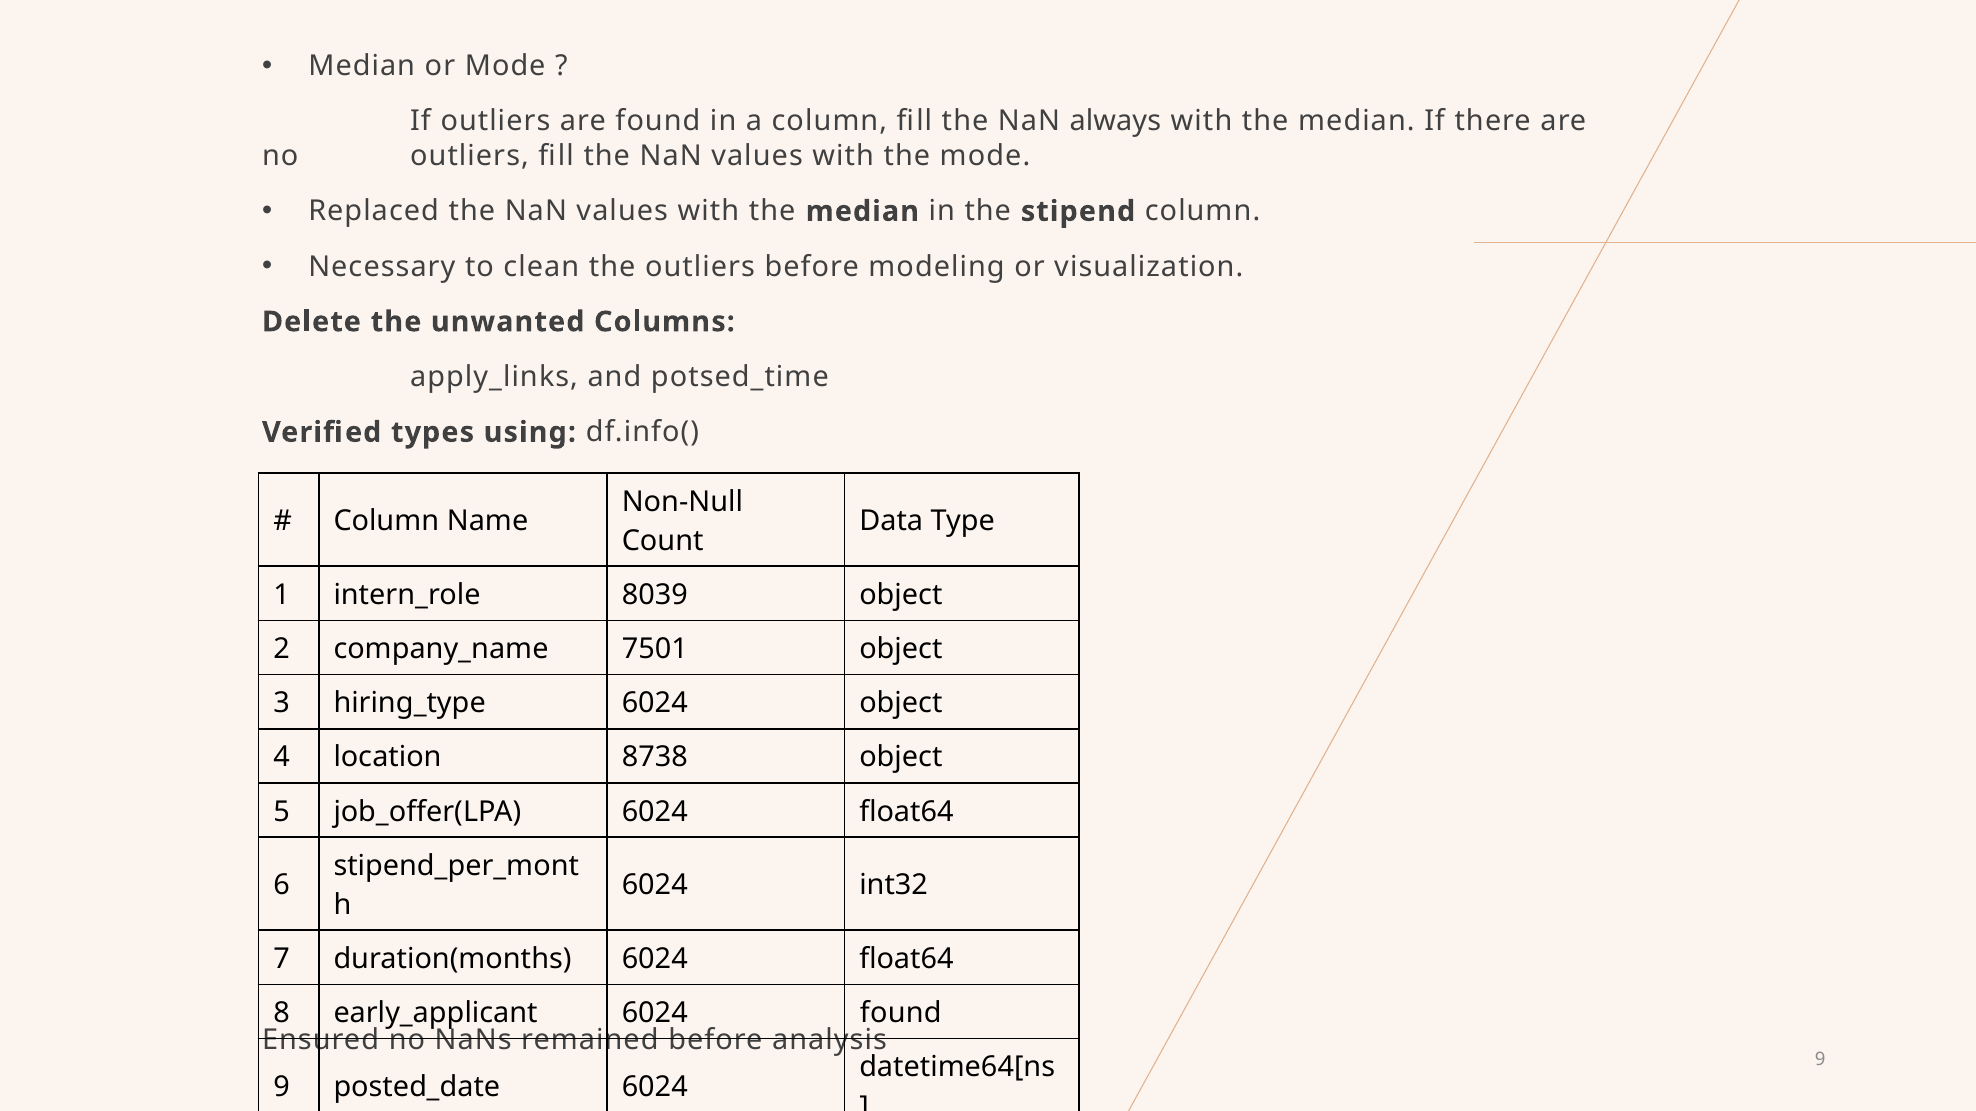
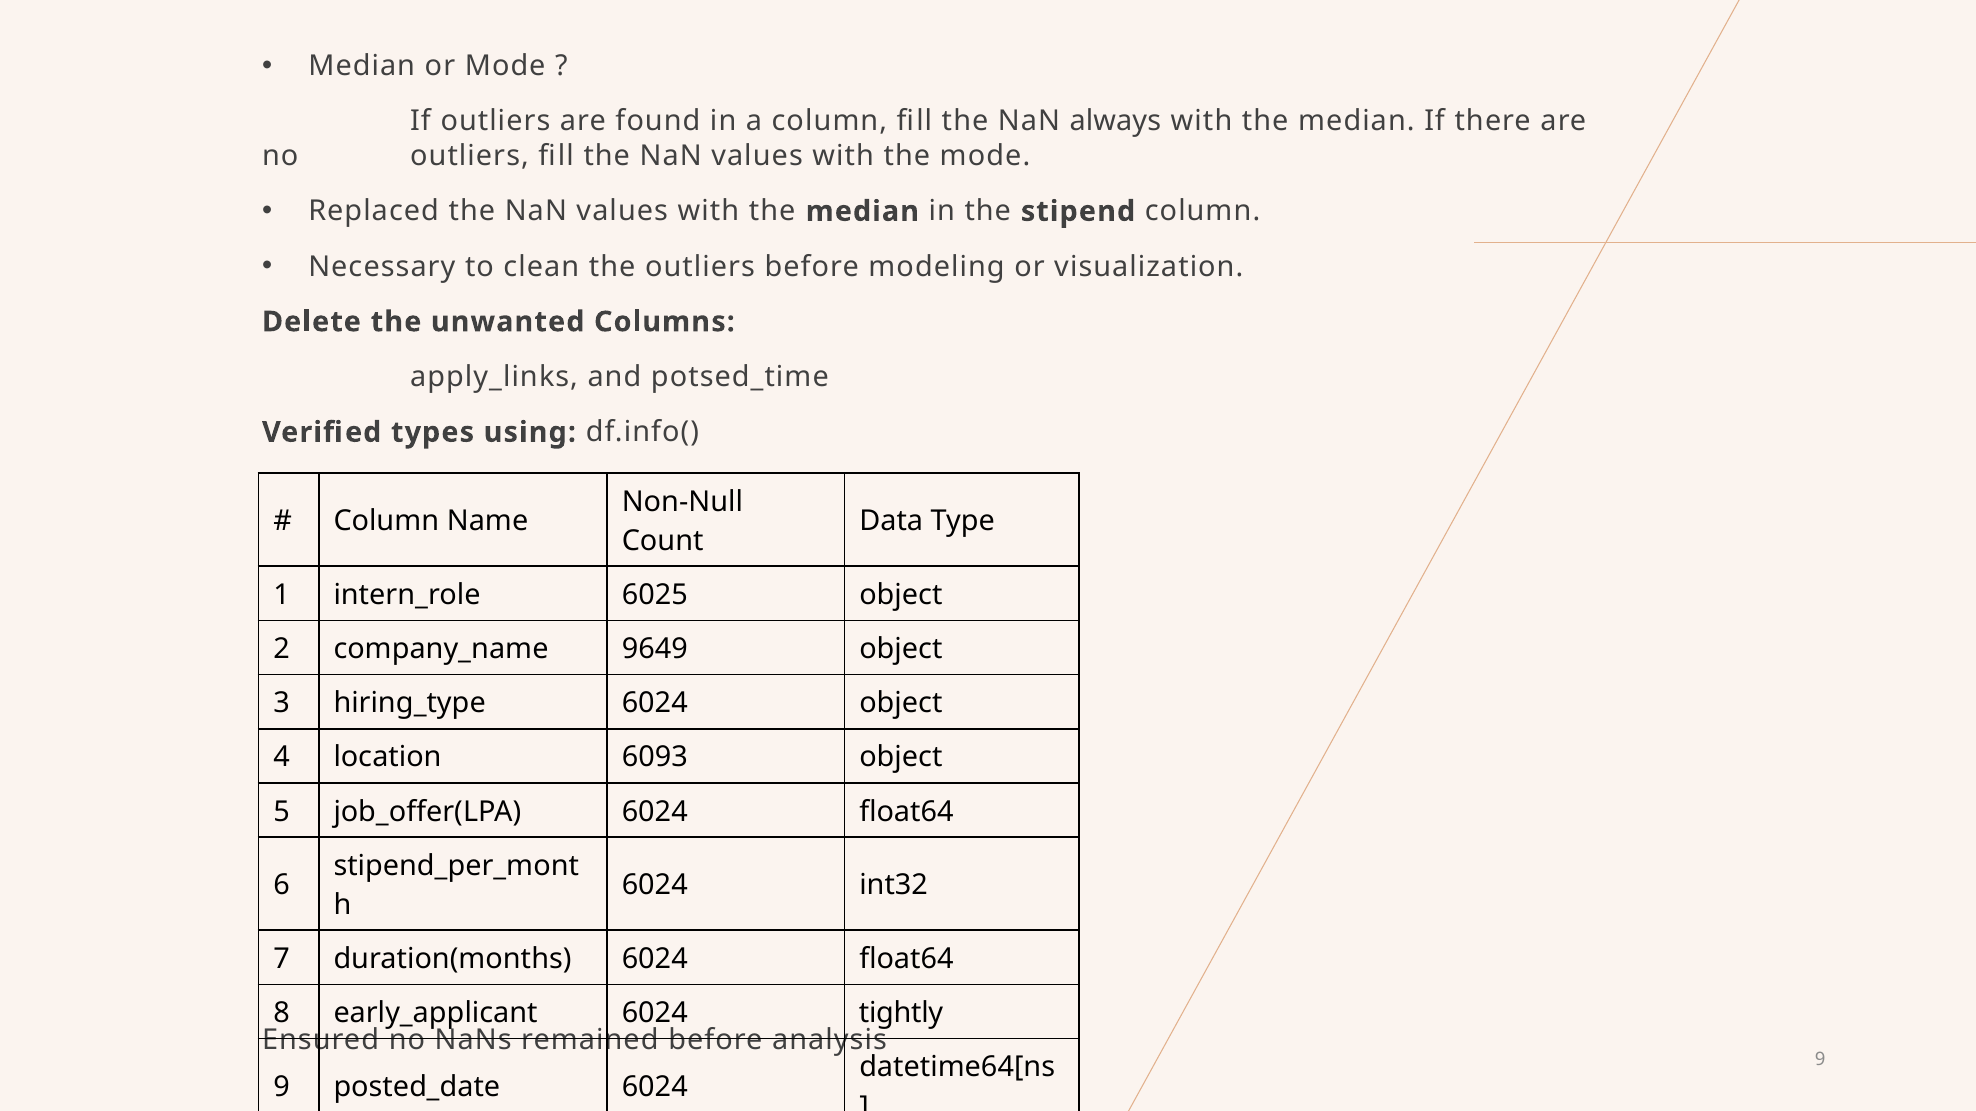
8039: 8039 -> 6025
7501: 7501 -> 9649
8738: 8738 -> 6093
6024 found: found -> tightly
